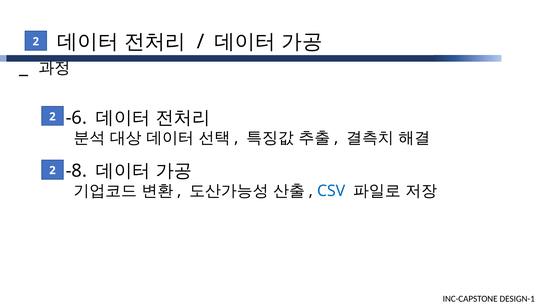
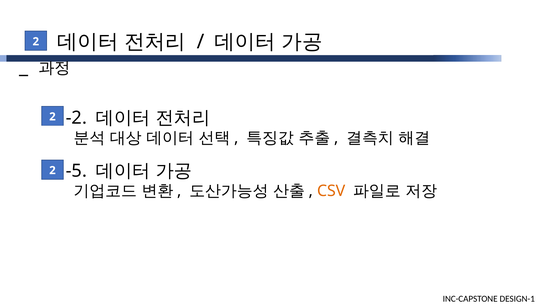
-6: -6 -> -2
-8: -8 -> -5
CSV colour: blue -> orange
